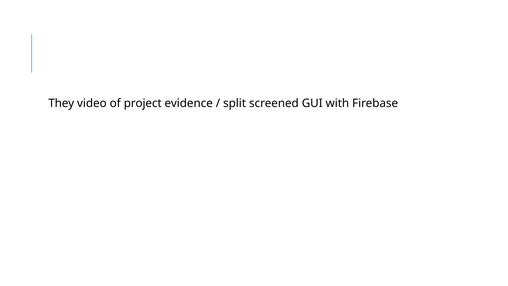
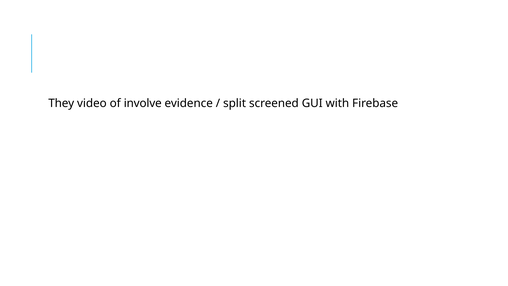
project: project -> involve
